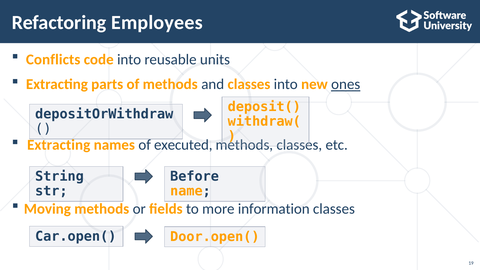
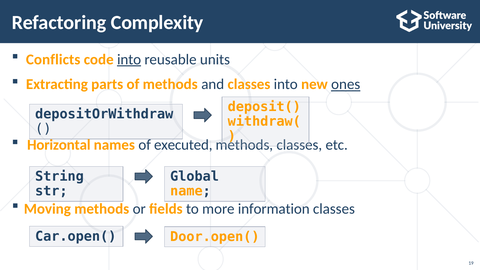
Employees: Employees -> Complexity
into at (129, 59) underline: none -> present
Extracting at (59, 145): Extracting -> Horizontal
Before: Before -> Global
